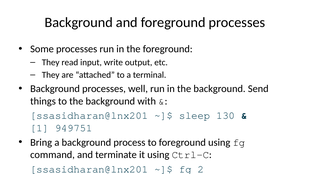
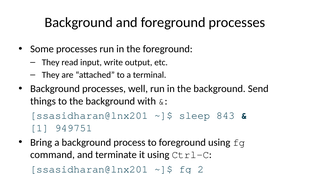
130: 130 -> 843
